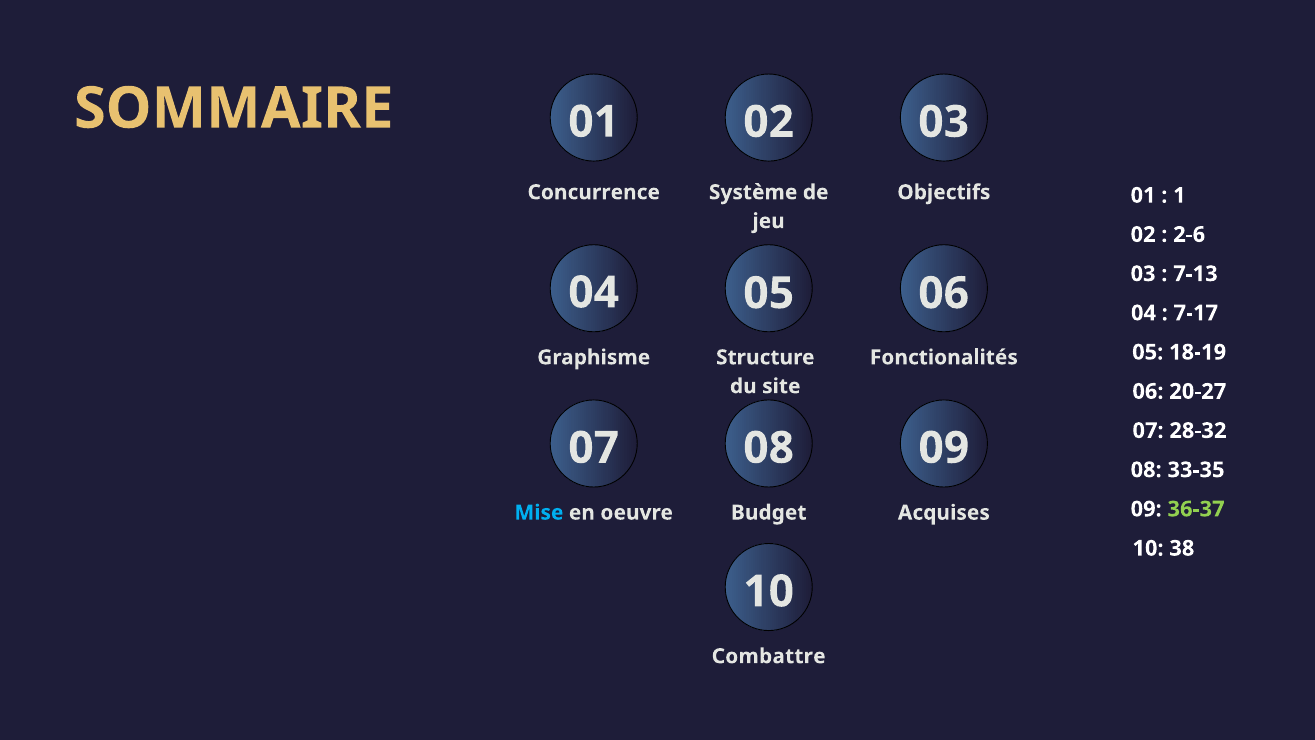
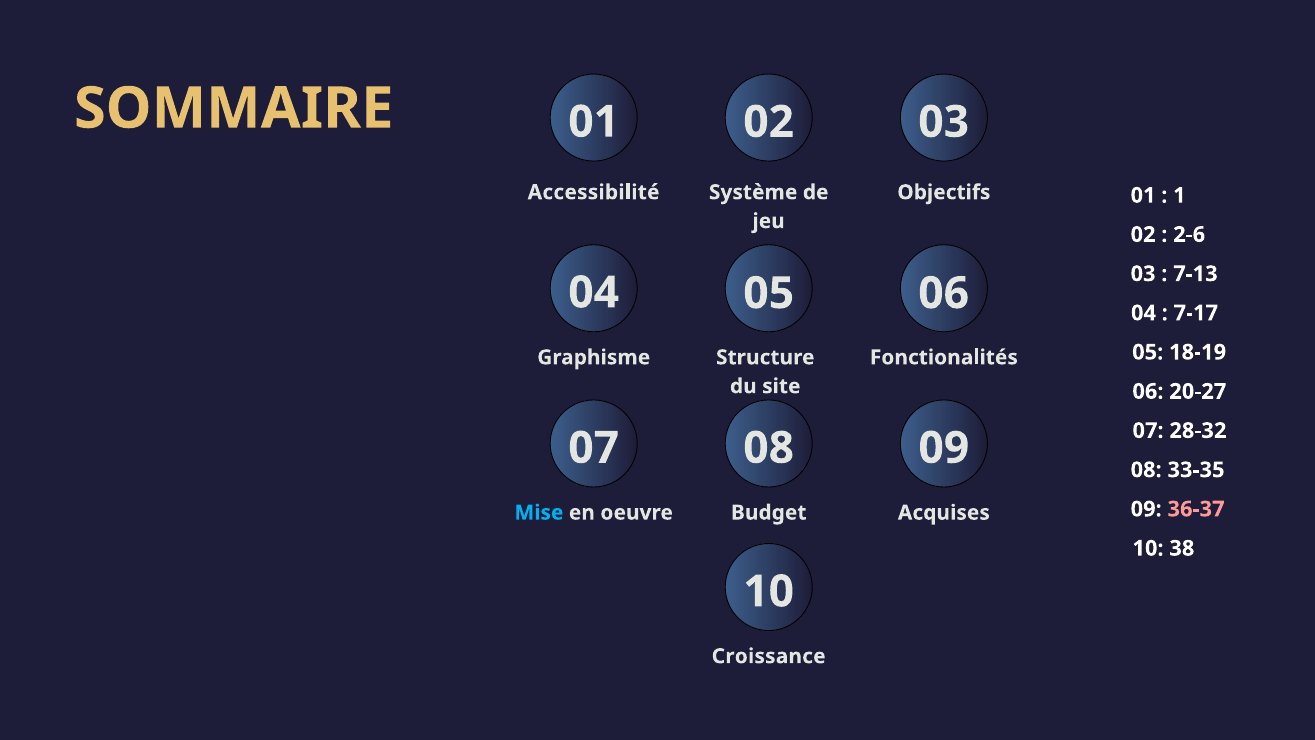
Concurrence: Concurrence -> Accessibilité
36-37 colour: light green -> pink
Combattre: Combattre -> Croissance
